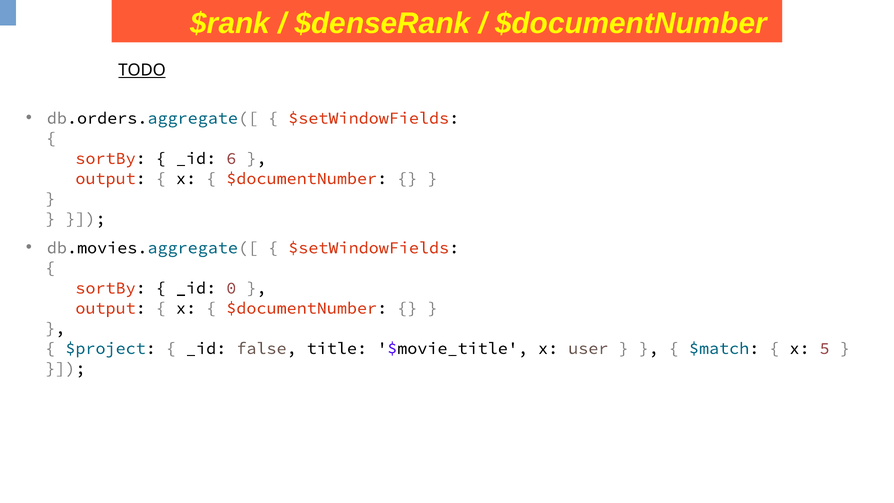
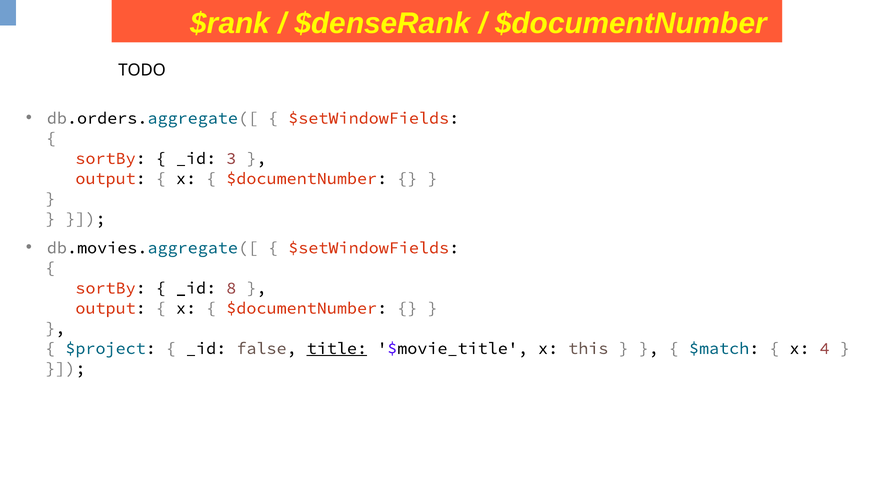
TODO underline: present -> none
6: 6 -> 3
0: 0 -> 8
title underline: none -> present
user: user -> this
5: 5 -> 4
